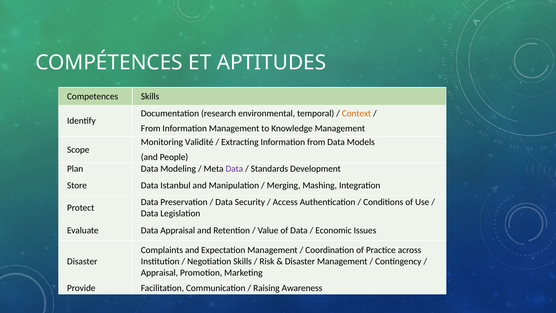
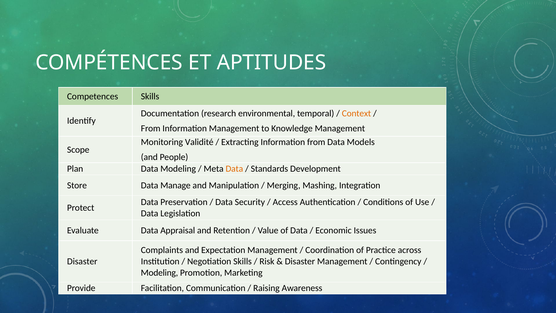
Data at (234, 169) colour: purple -> orange
Istanbul: Istanbul -> Manage
Appraisal at (159, 273): Appraisal -> Modeling
